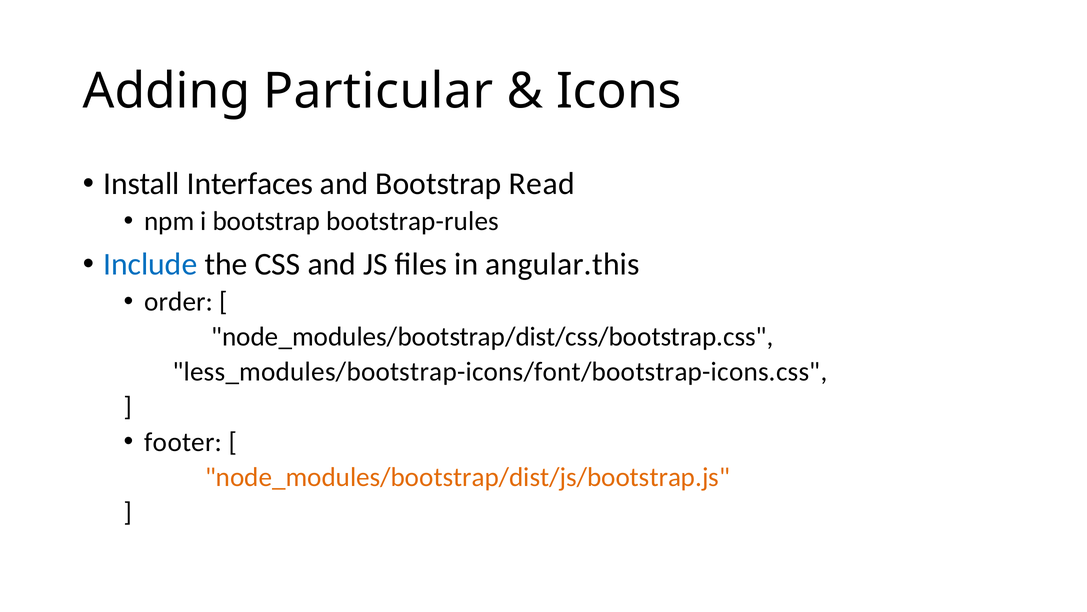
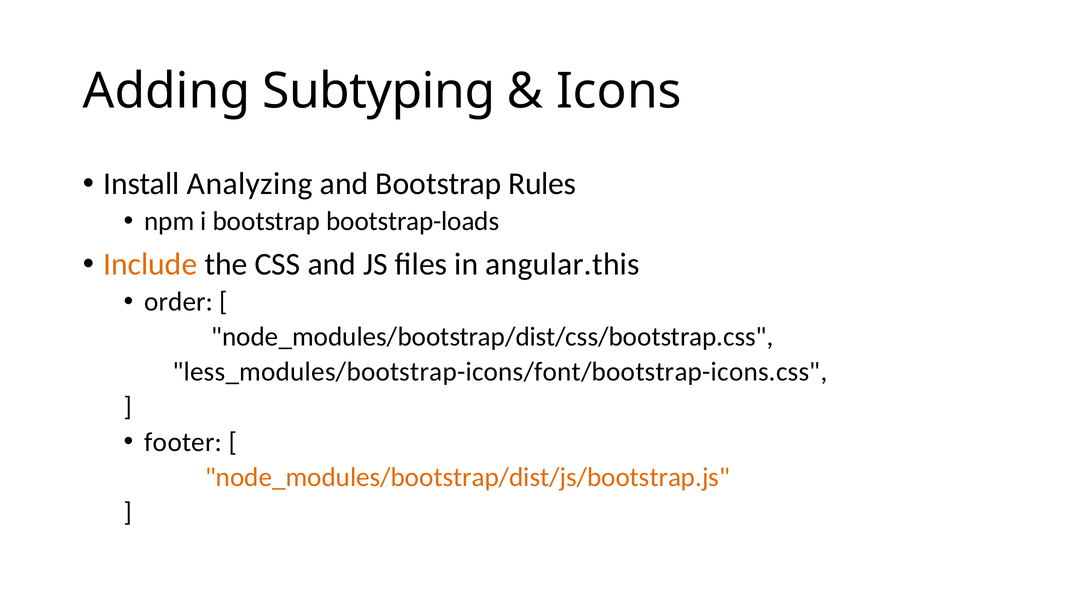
Particular: Particular -> Subtyping
Interfaces: Interfaces -> Analyzing
Read: Read -> Rules
bootstrap-rules: bootstrap-rules -> bootstrap-loads
Include colour: blue -> orange
